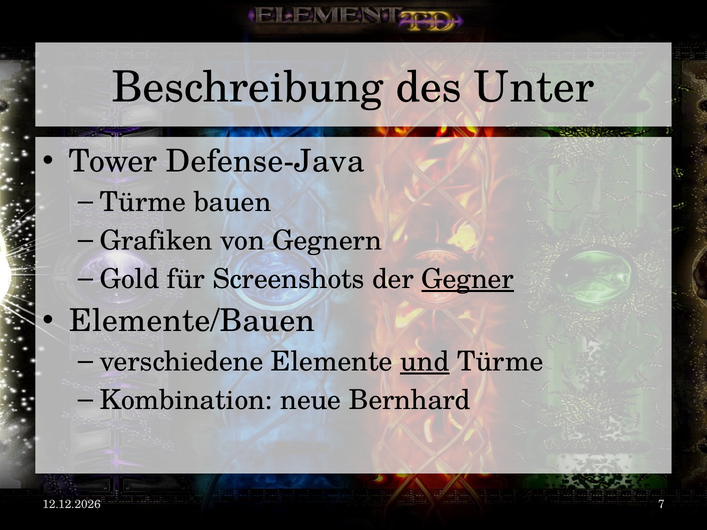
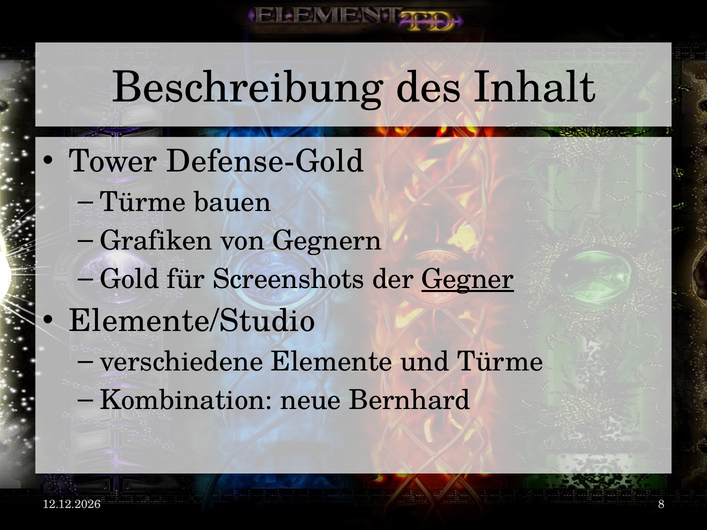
Unter: Unter -> Inhalt
Defense-Java: Defense-Java -> Defense-Gold
Elemente/Bauen: Elemente/Bauen -> Elemente/Studio
und underline: present -> none
7: 7 -> 8
